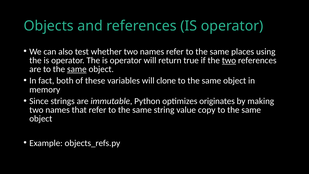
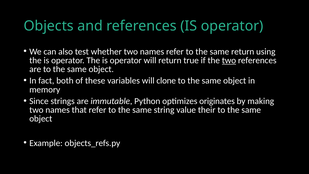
same places: places -> return
same at (77, 69) underline: present -> none
copy: copy -> their
